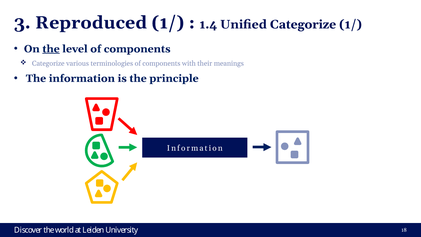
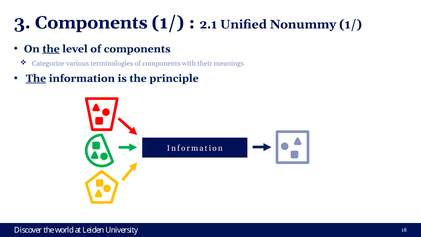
3 Reproduced: Reproduced -> Components
1.4: 1.4 -> 2.1
Unified Categorize: Categorize -> Nonummy
The at (36, 78) underline: none -> present
